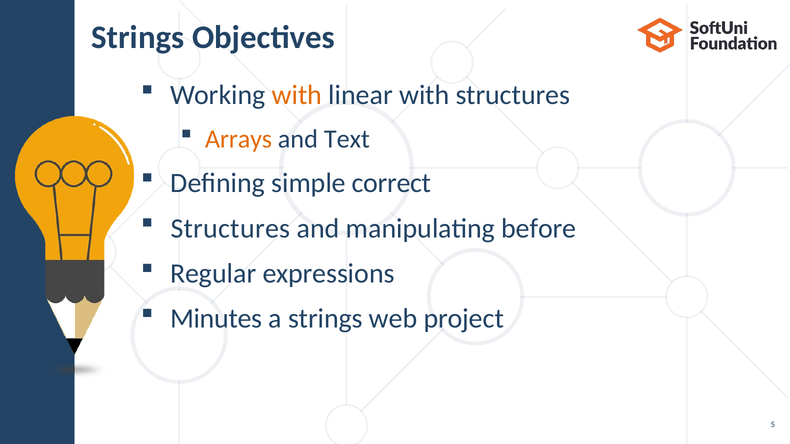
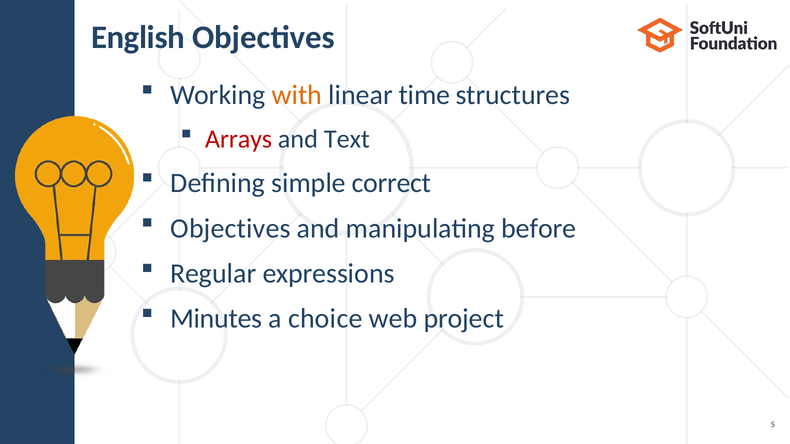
Strings at (138, 37): Strings -> English
linear with: with -> time
Arrays colour: orange -> red
Structures at (230, 229): Structures -> Objectives
а strings: strings -> choice
